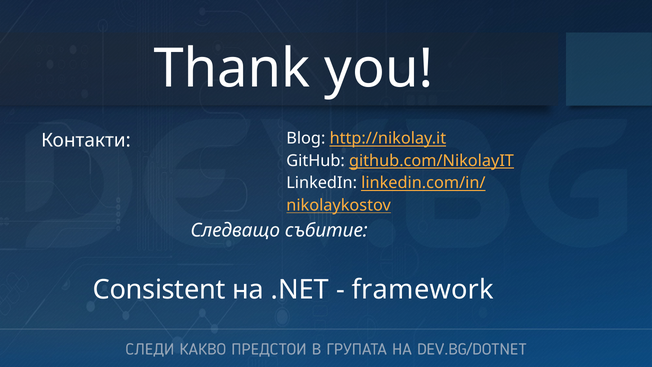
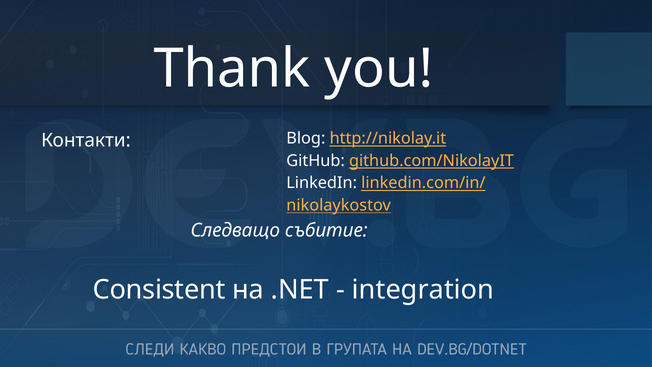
framework: framework -> integration
